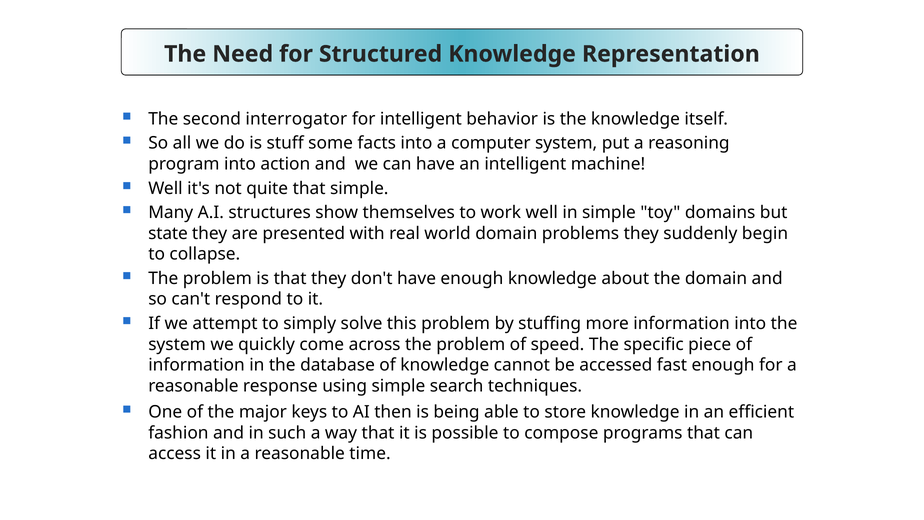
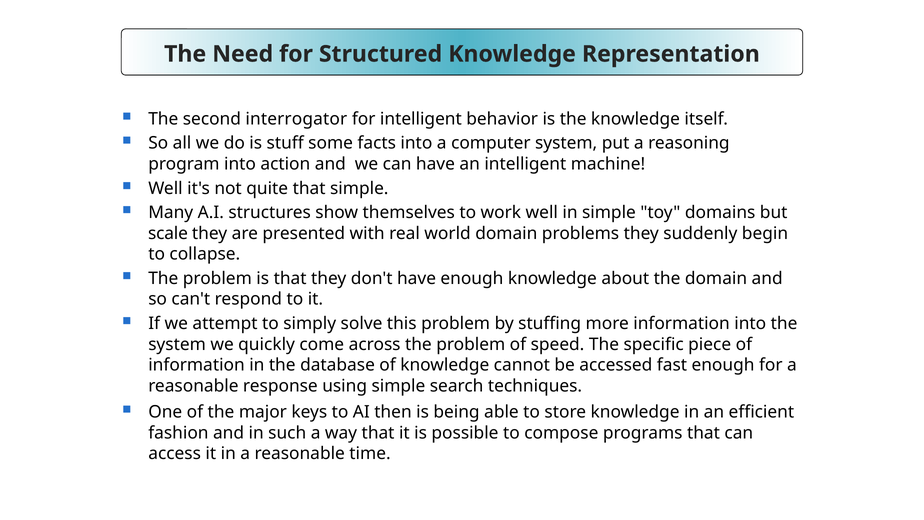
state: state -> scale
